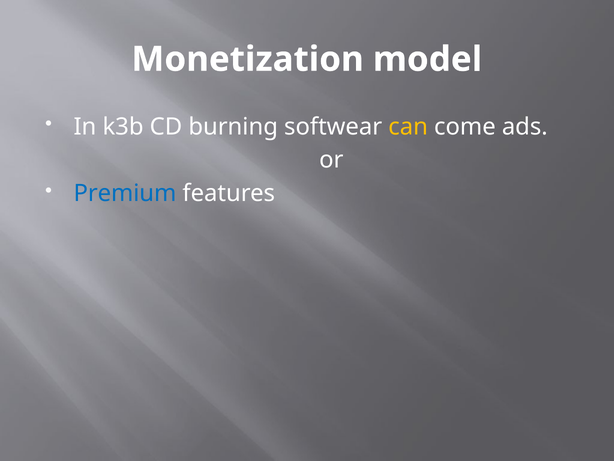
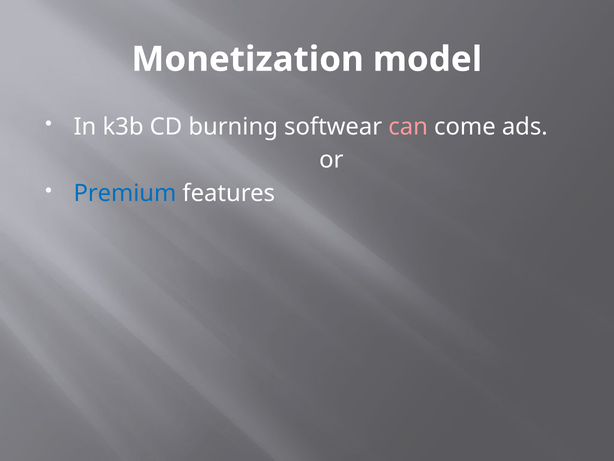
can colour: yellow -> pink
